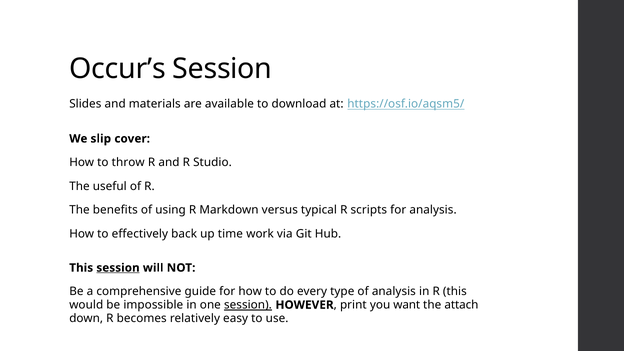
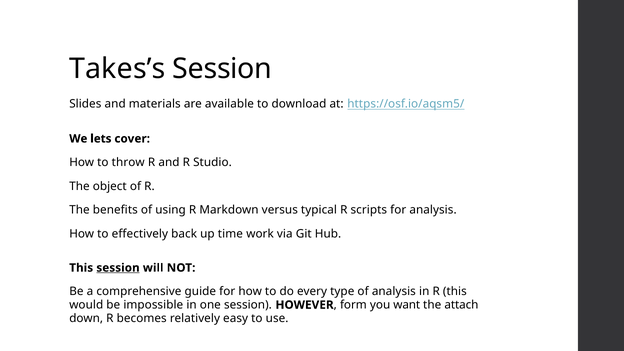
Occur’s: Occur’s -> Takes’s
slip: slip -> lets
useful: useful -> object
session at (248, 305) underline: present -> none
print: print -> form
